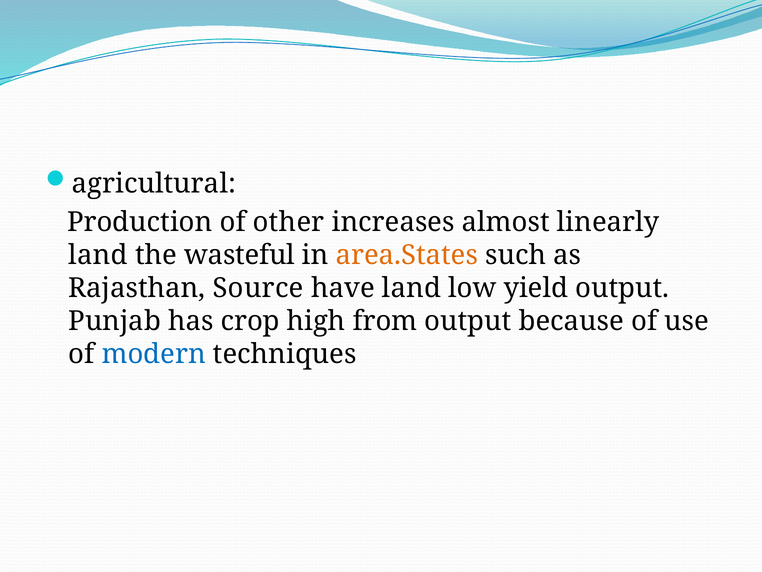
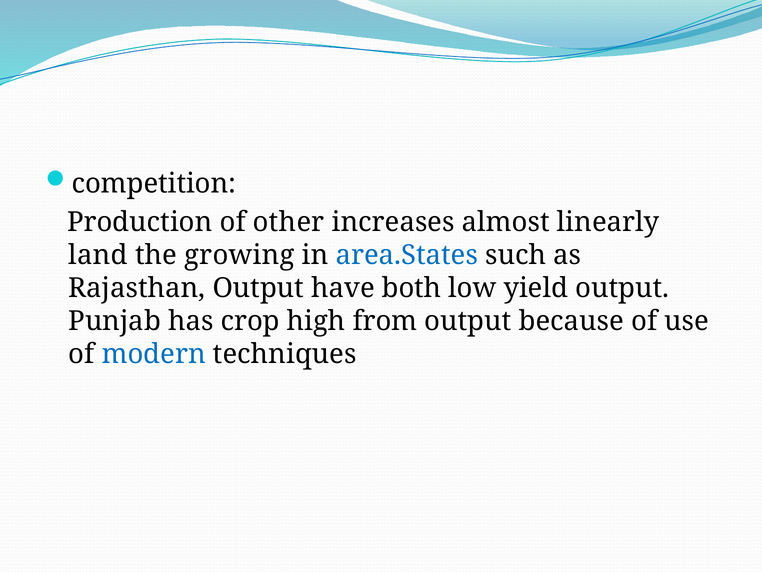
agricultural: agricultural -> competition
wasteful: wasteful -> growing
area.States colour: orange -> blue
Rajasthan Source: Source -> Output
have land: land -> both
